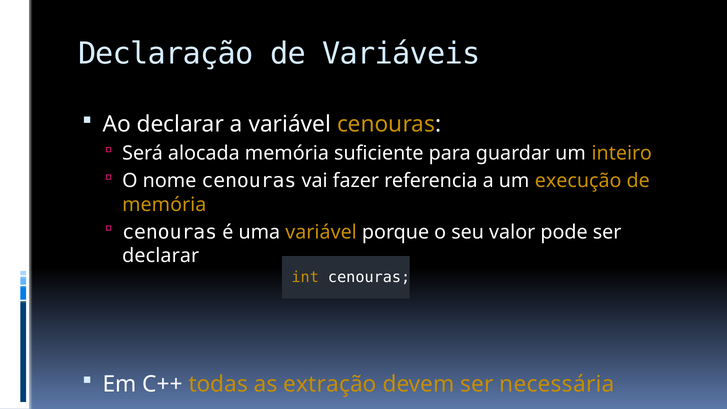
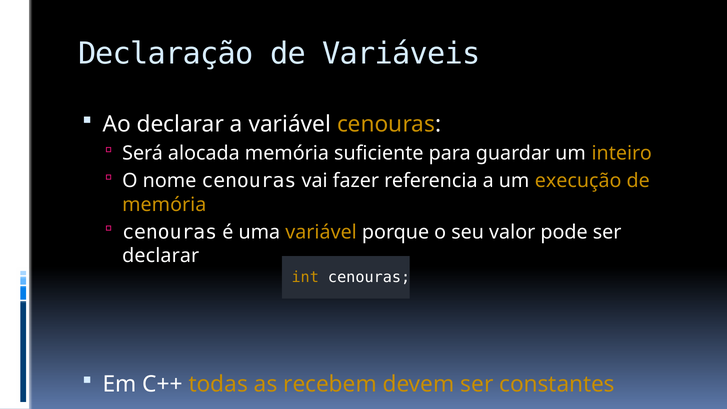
extração: extração -> recebem
necessária: necessária -> constantes
